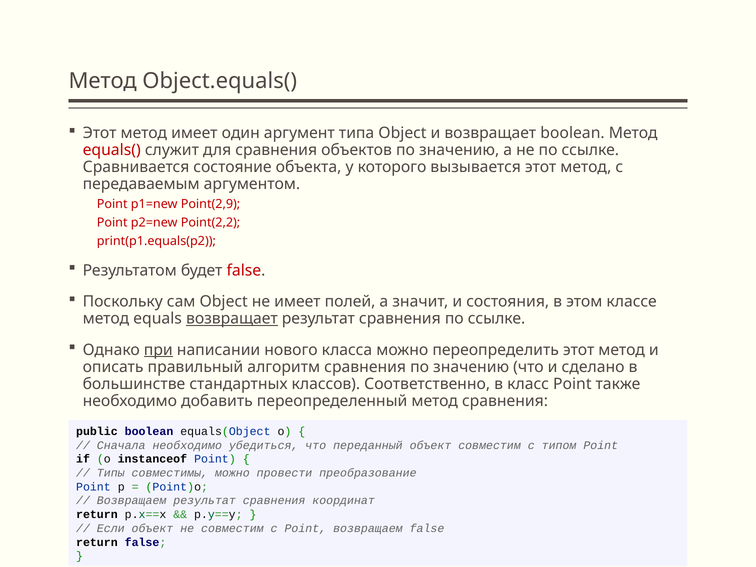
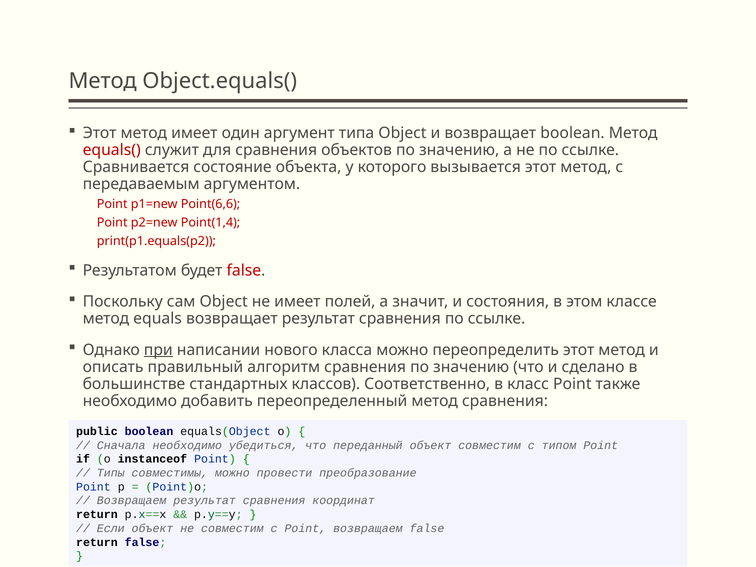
Point(2,9: Point(2,9 -> Point(6,6
Point(2,2: Point(2,2 -> Point(1,4
возвращает at (232, 319) underline: present -> none
